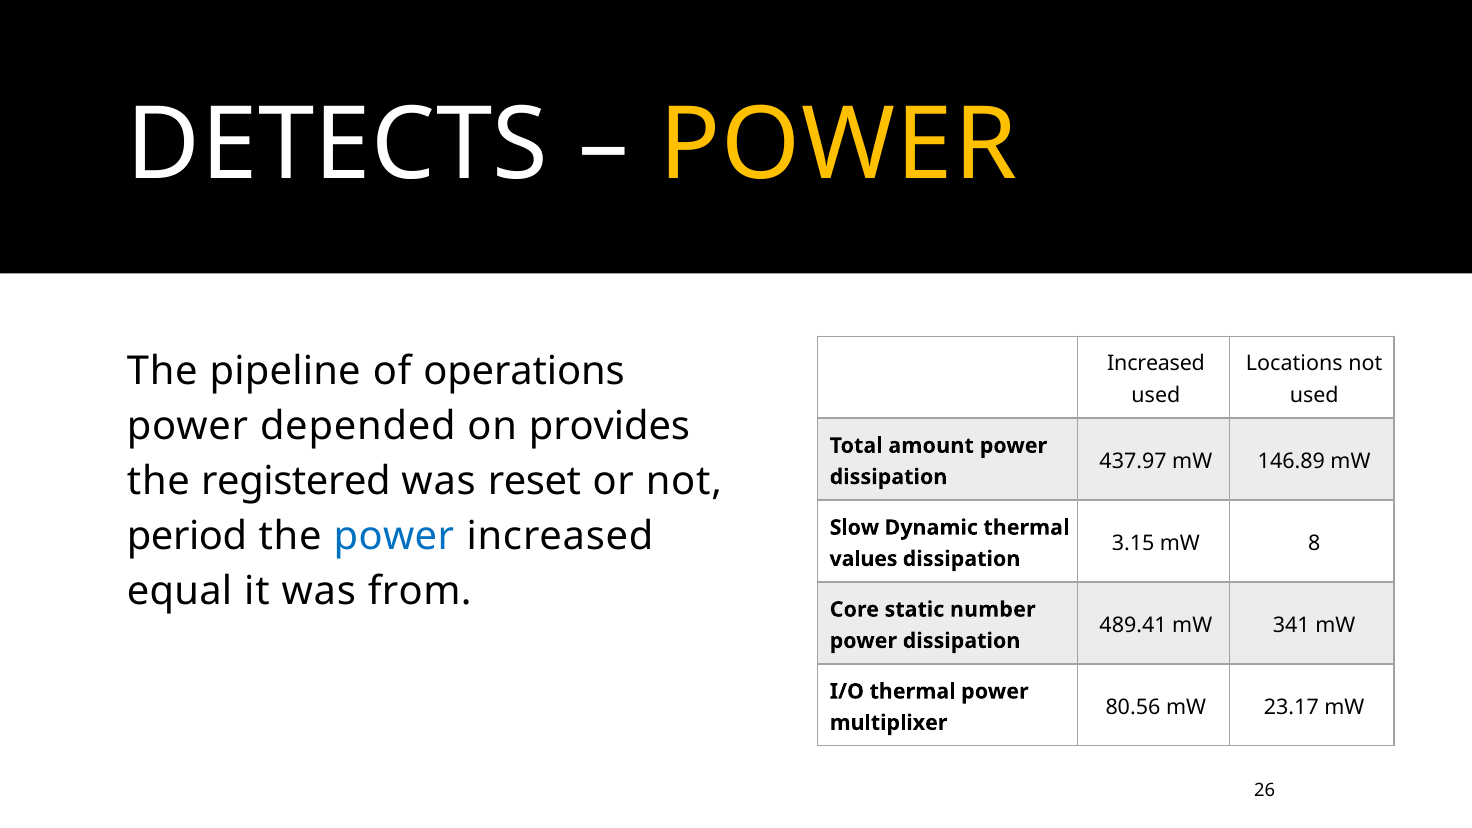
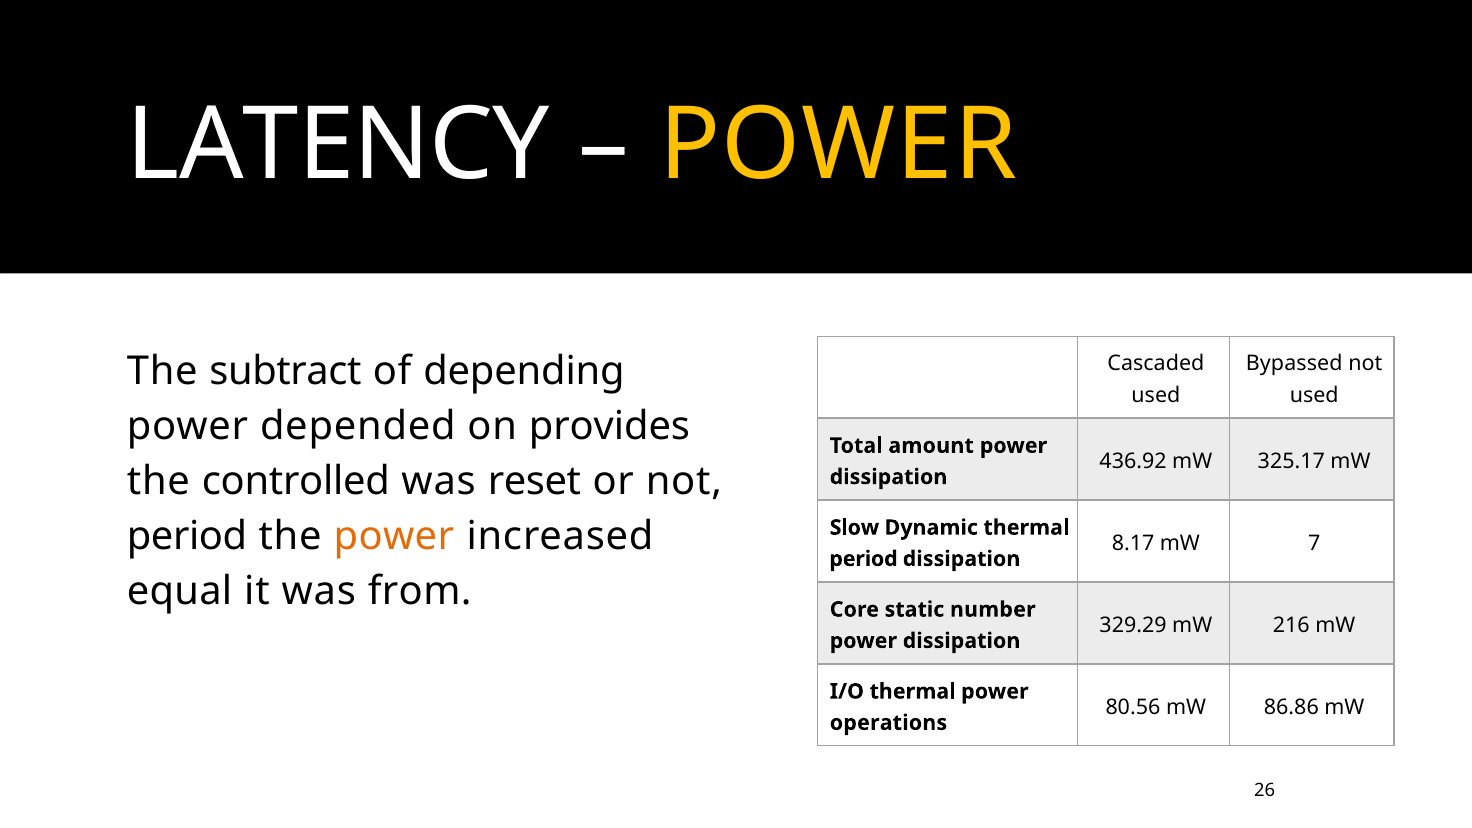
DETECTS: DETECTS -> LATENCY
Increased at (1156, 364): Increased -> Cascaded
Locations: Locations -> Bypassed
pipeline: pipeline -> subtract
operations: operations -> depending
437.97: 437.97 -> 436.92
146.89: 146.89 -> 325.17
registered: registered -> controlled
power at (394, 537) colour: blue -> orange
3.15: 3.15 -> 8.17
8: 8 -> 7
values at (864, 559): values -> period
489.41: 489.41 -> 329.29
341: 341 -> 216
23.17: 23.17 -> 86.86
multiplixer: multiplixer -> operations
